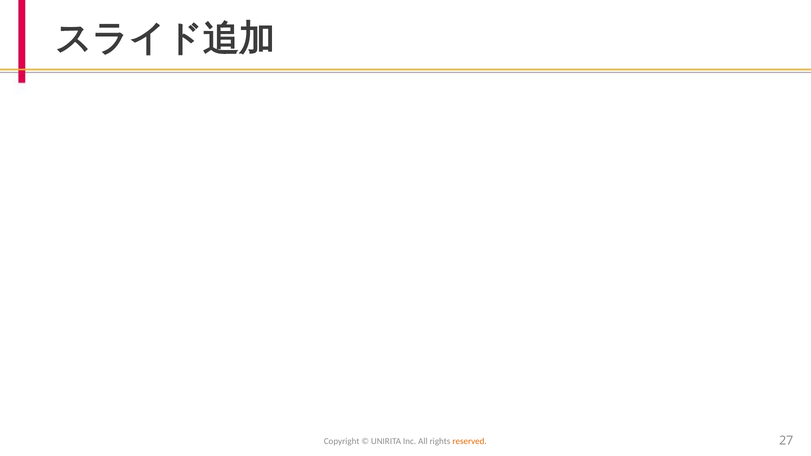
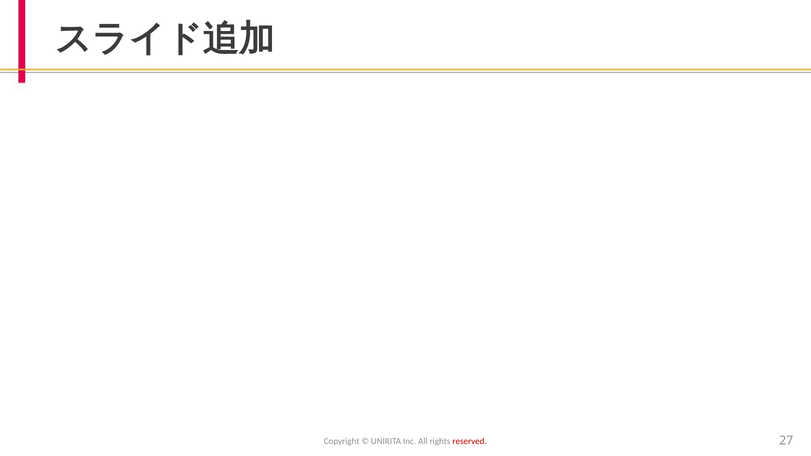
reserved colour: orange -> red
